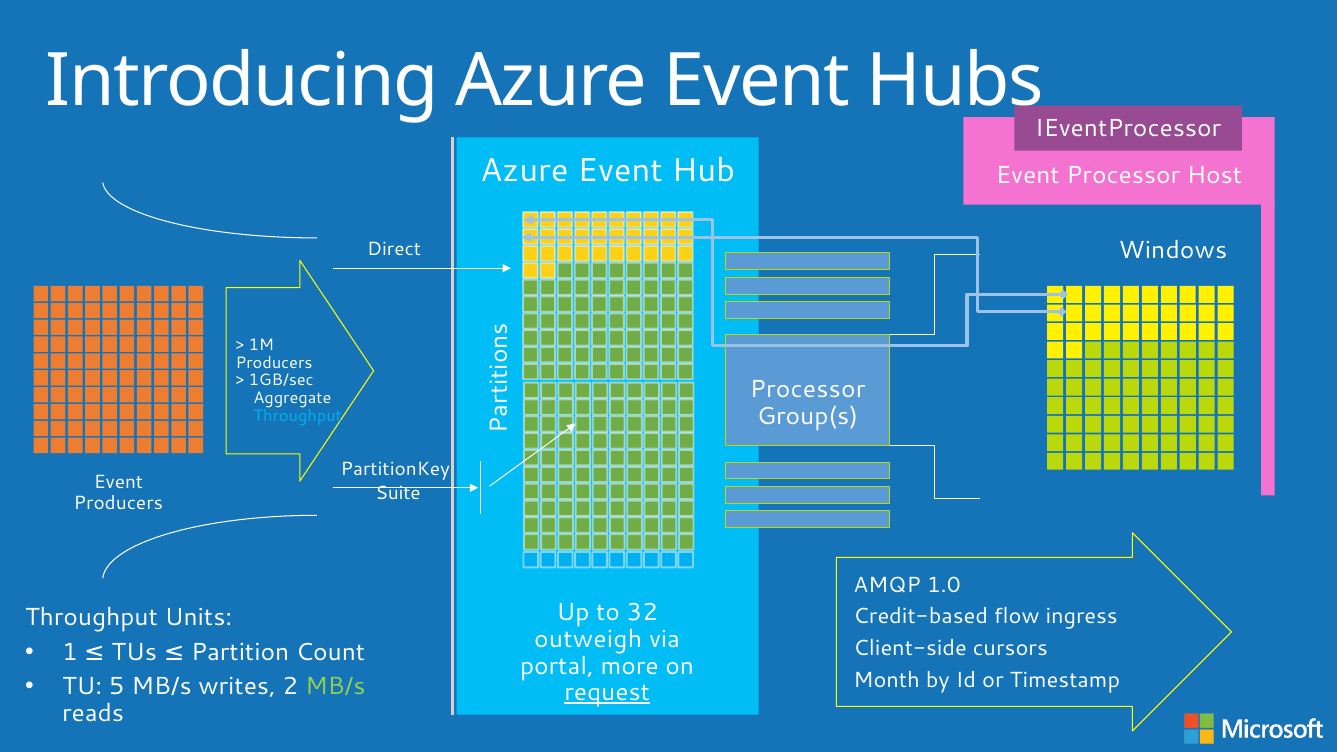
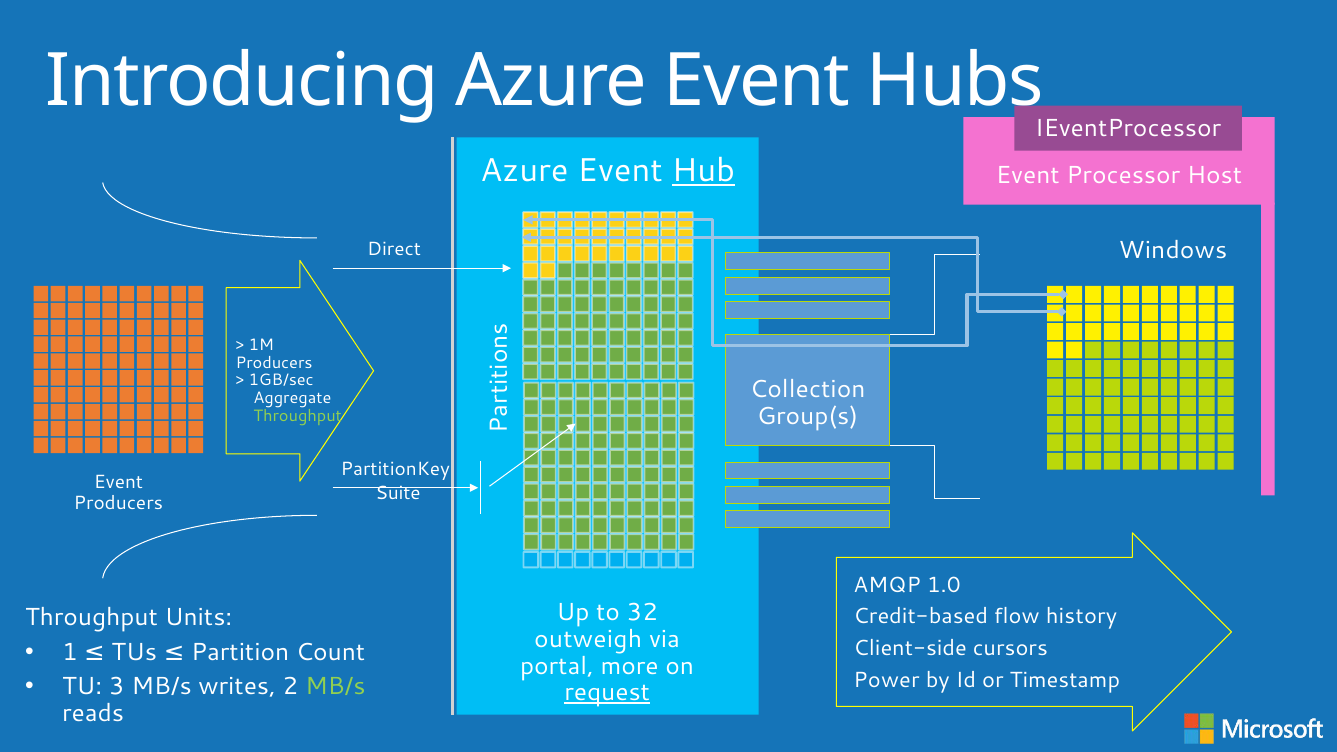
Hub underline: none -> present
Processor at (808, 390): Processor -> Collection
Throughput at (298, 416) colour: light blue -> light green
ingress: ingress -> history
Month: Month -> Power
5: 5 -> 3
